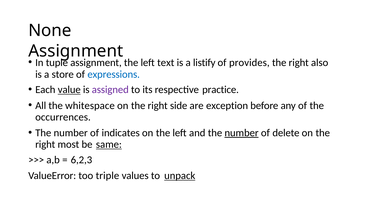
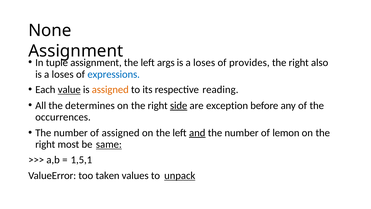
text: text -> args
listify at (204, 62): listify -> loses
store at (63, 74): store -> loses
assigned at (110, 89) colour: purple -> orange
practice: practice -> reading
whitespace: whitespace -> determines
side underline: none -> present
of indicates: indicates -> assigned
and underline: none -> present
number at (242, 133) underline: present -> none
delete: delete -> lemon
6,2,3: 6,2,3 -> 1,5,1
triple: triple -> taken
